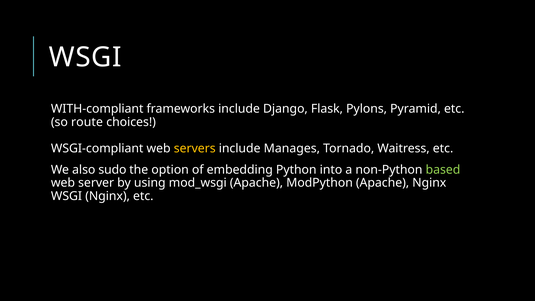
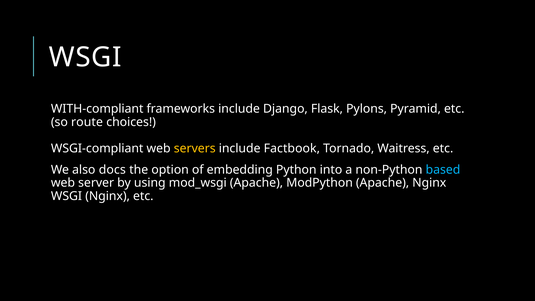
Manages: Manages -> Factbook
sudo: sudo -> docs
based colour: light green -> light blue
